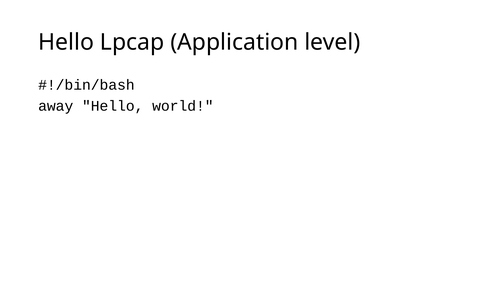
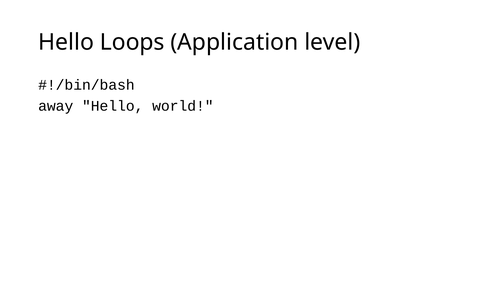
Lpcap: Lpcap -> Loops
